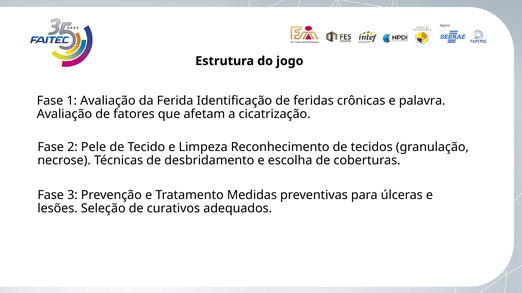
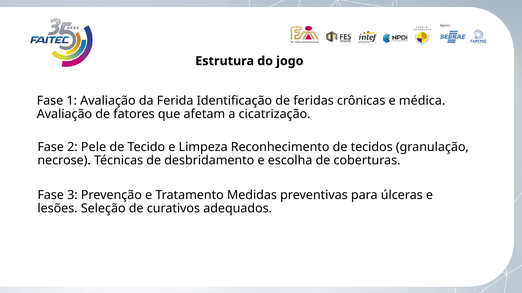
palavra: palavra -> médica
